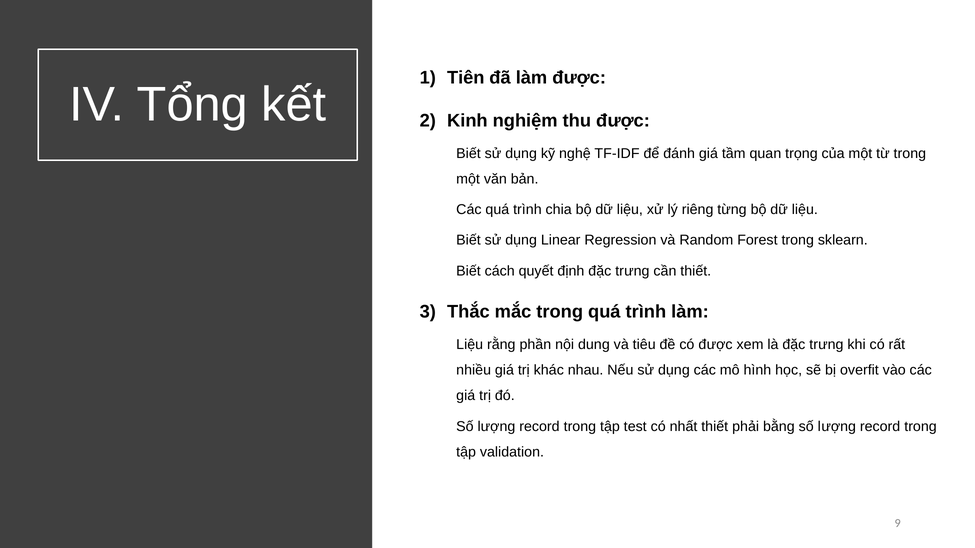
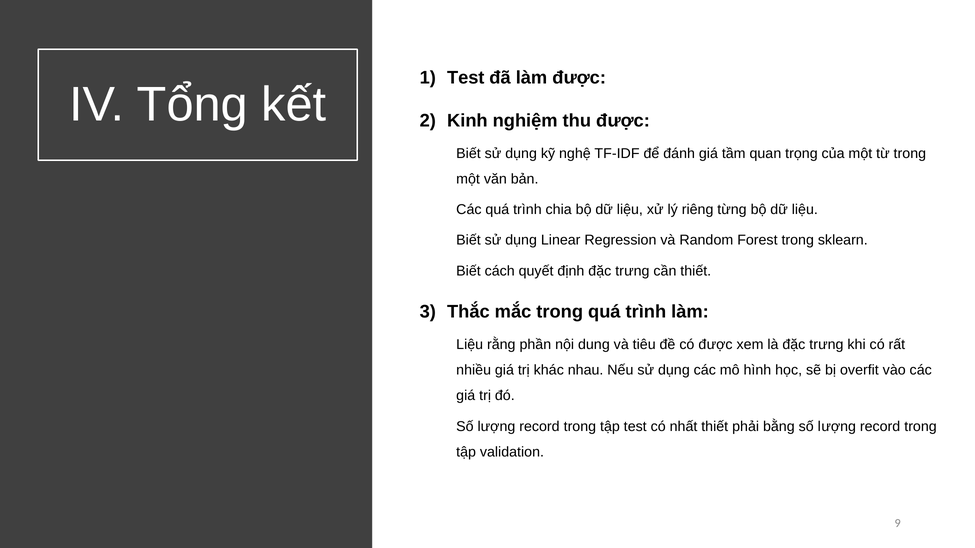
Tiên at (466, 78): Tiên -> Test
